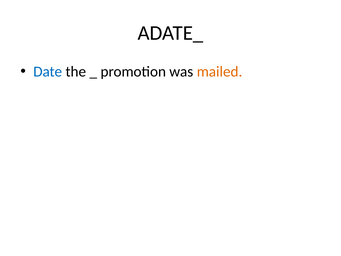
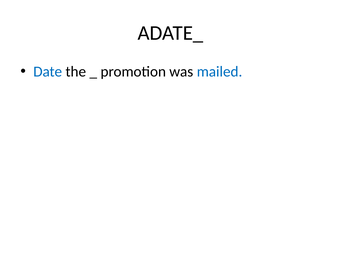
mailed colour: orange -> blue
